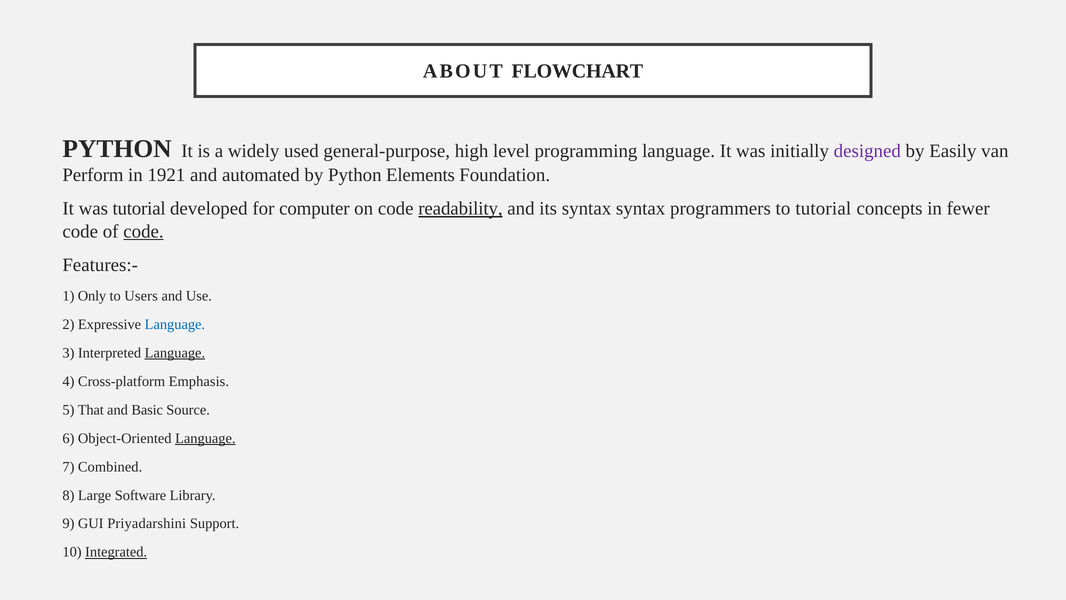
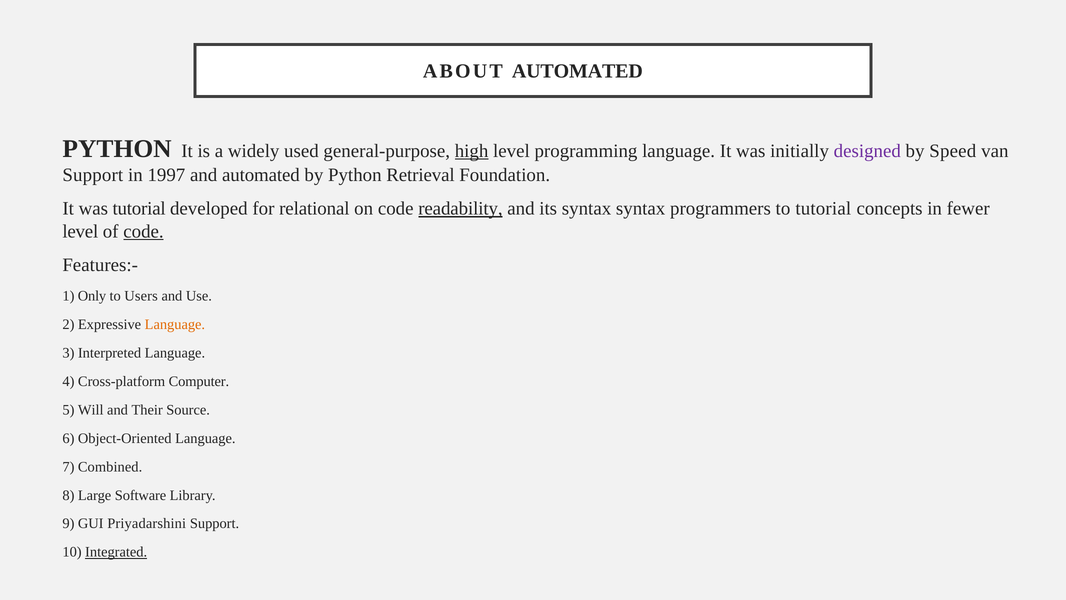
ABOUT FLOWCHART: FLOWCHART -> AUTOMATED
high underline: none -> present
Easily: Easily -> Speed
Perform at (93, 175): Perform -> Support
1921: 1921 -> 1997
Elements: Elements -> Retrieval
computer: computer -> relational
code at (80, 231): code -> level
Language at (175, 324) colour: blue -> orange
Language at (175, 353) underline: present -> none
Emphasis: Emphasis -> Computer
That: That -> Will
Basic: Basic -> Their
Language at (205, 438) underline: present -> none
